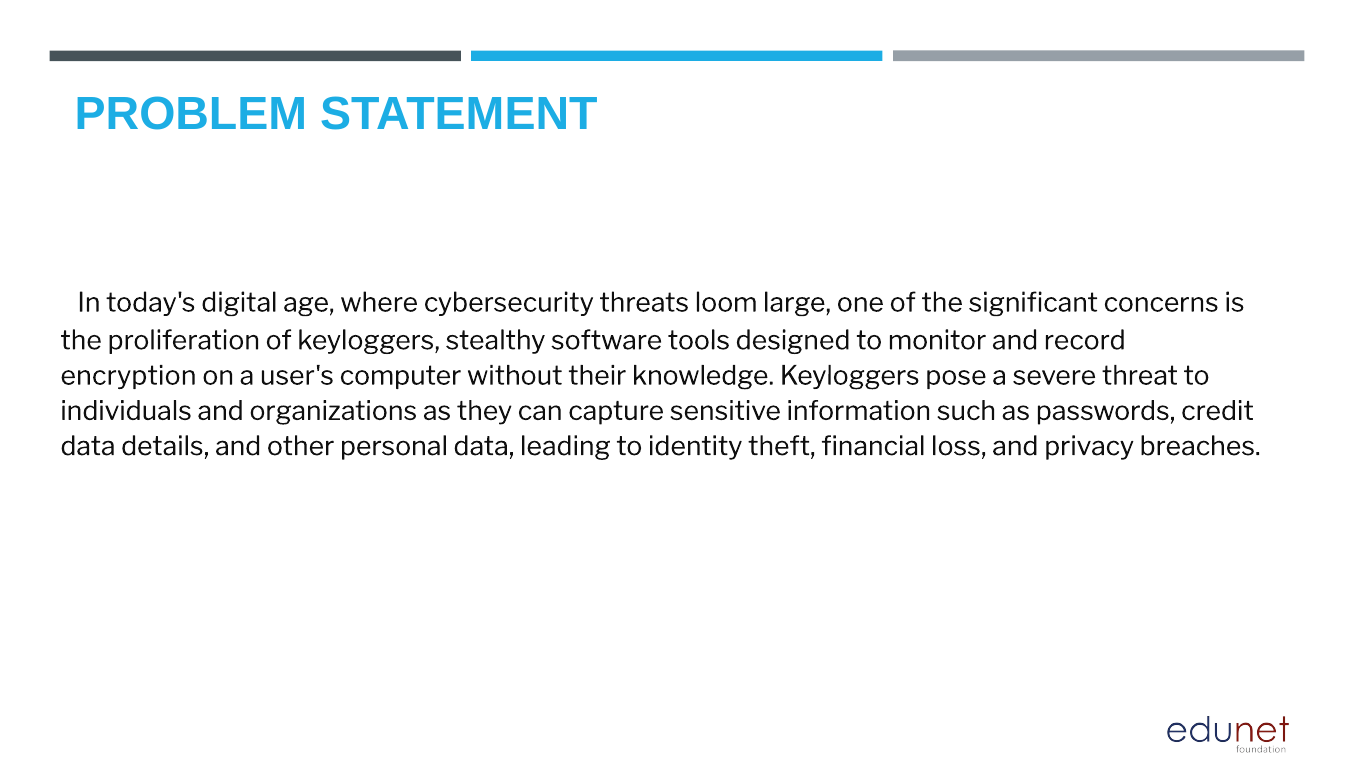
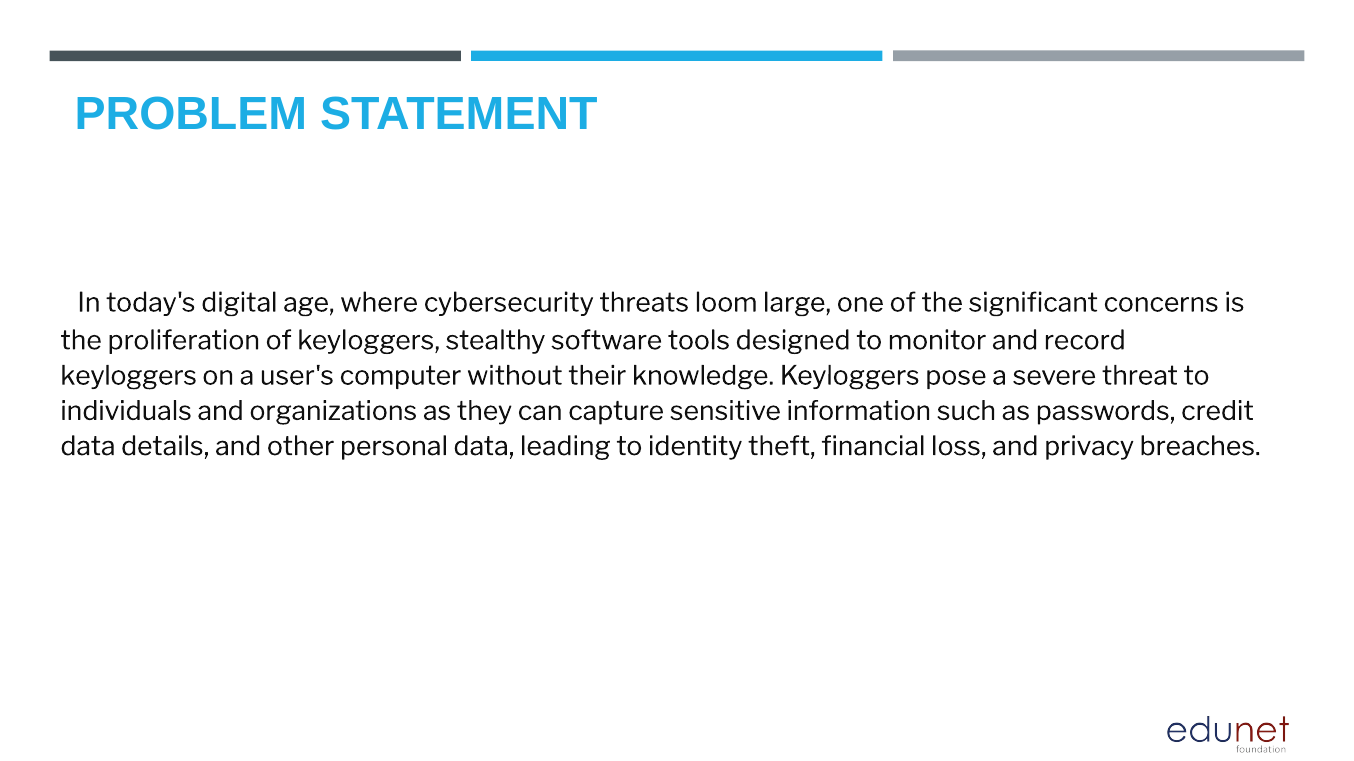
encryption at (128, 376): encryption -> keyloggers
